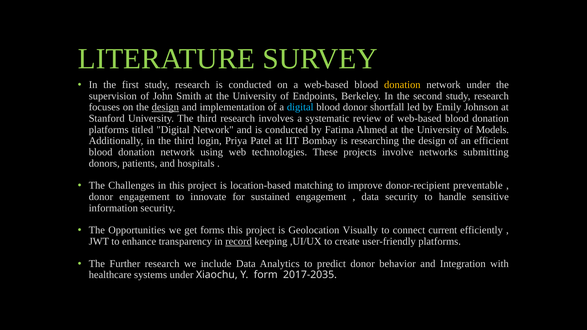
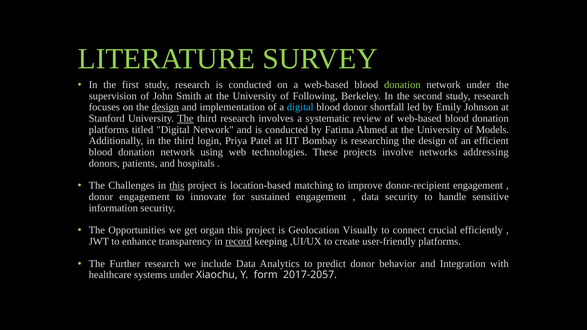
donation at (402, 85) colour: yellow -> light green
Endpoints: Endpoints -> Following
The at (185, 118) underline: none -> present
submitting: submitting -> addressing
this at (177, 186) underline: none -> present
donor-recipient preventable: preventable -> engagement
forms: forms -> organ
current: current -> crucial
2017-2035: 2017-2035 -> 2017-2057
